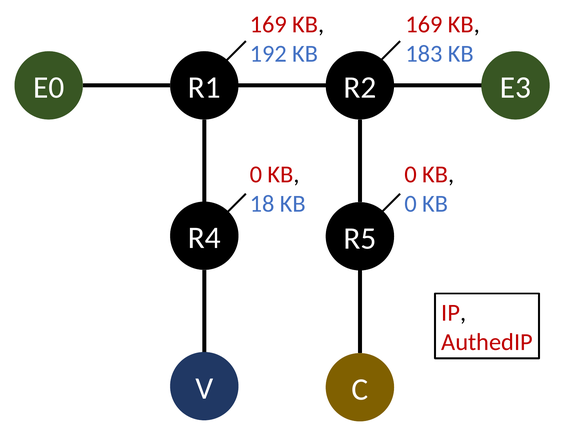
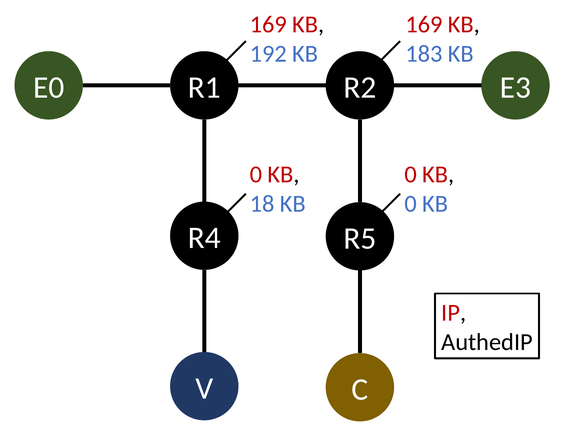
AuthedIP colour: red -> black
